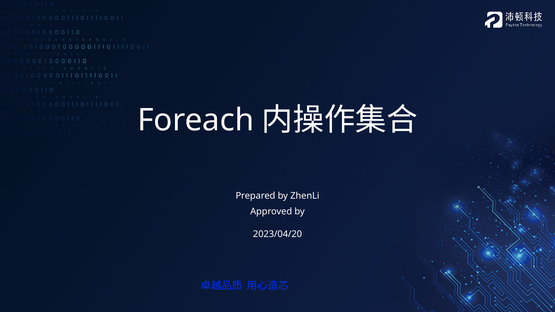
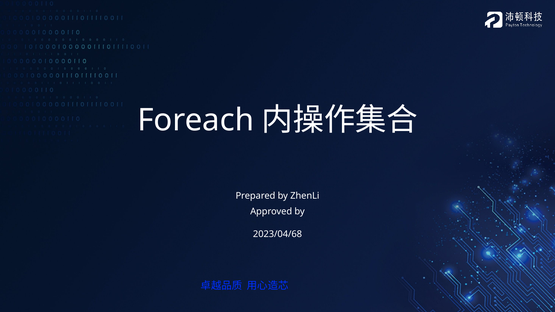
2023/04/20: 2023/04/20 -> 2023/04/68
